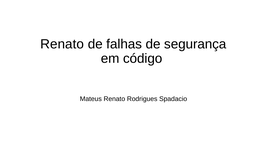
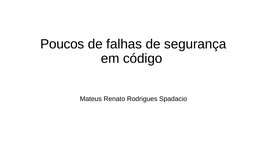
Renato at (62, 44): Renato -> Poucos
